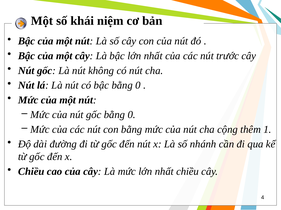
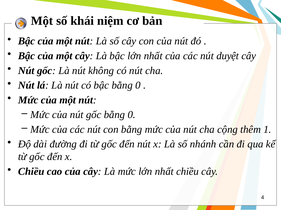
trước: trước -> duyệt
